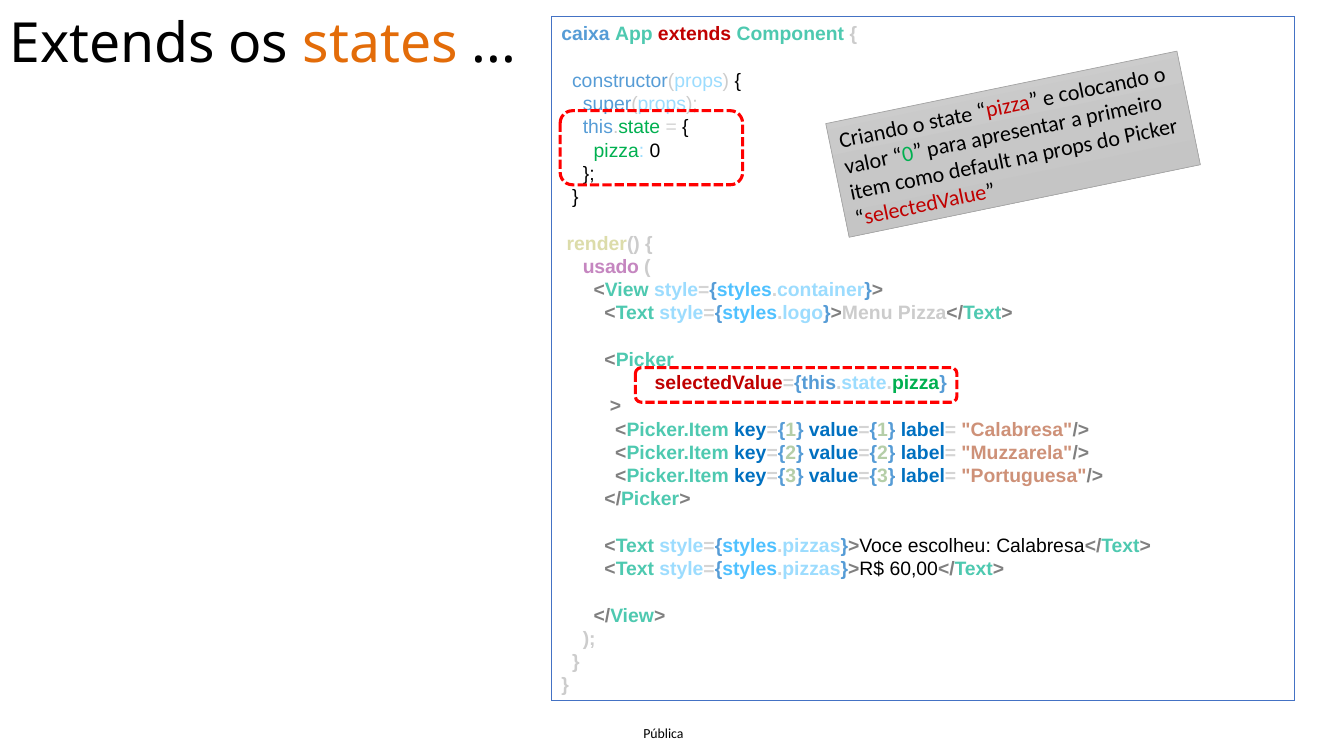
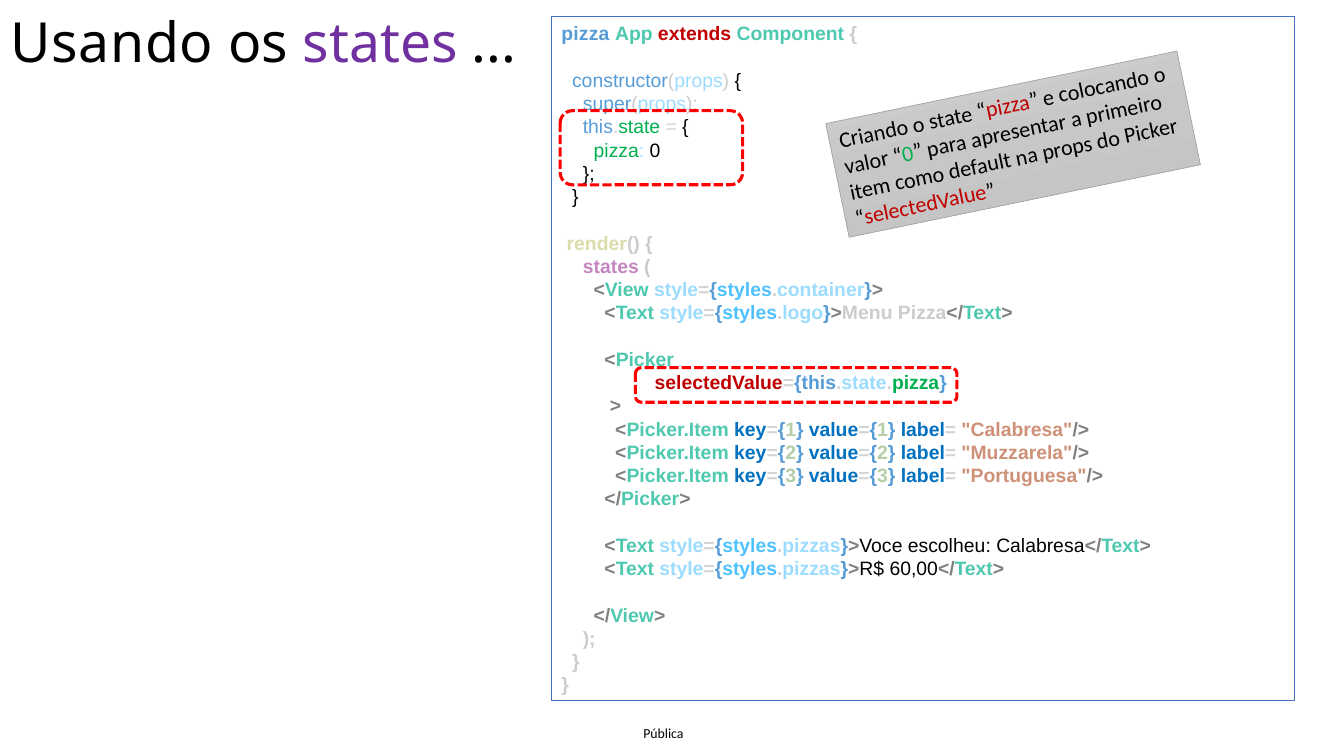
Extends at (112, 44): Extends -> Usando
states at (380, 44) colour: orange -> purple
caixa at (586, 34): caixa -> pizza
usado at (611, 267): usado -> states
